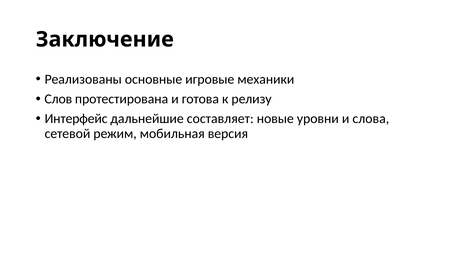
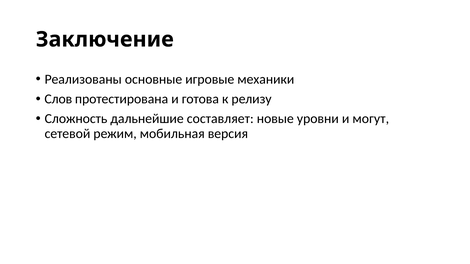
Интерфейс: Интерфейс -> Сложность
слова: слова -> могут
